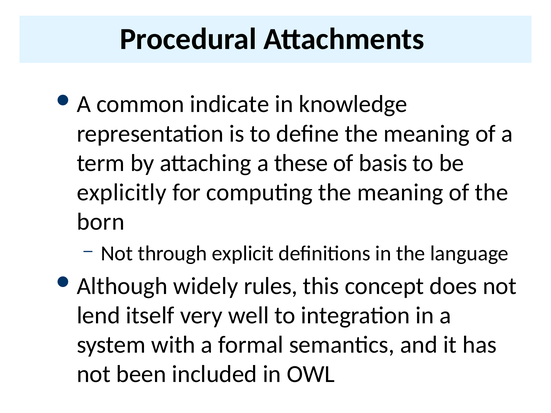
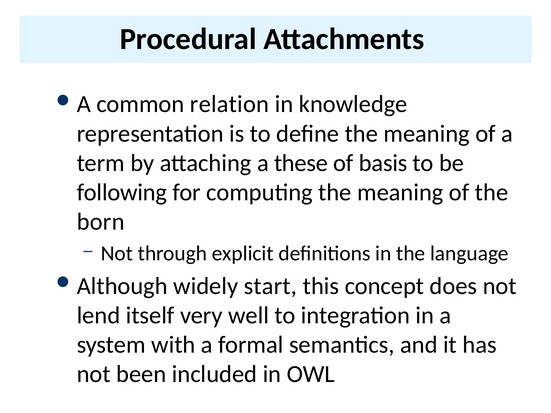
indicate: indicate -> relation
explicitly: explicitly -> following
rules: rules -> start
